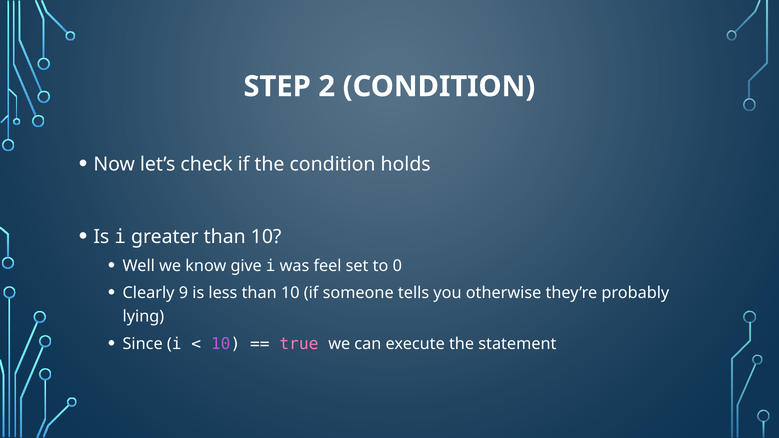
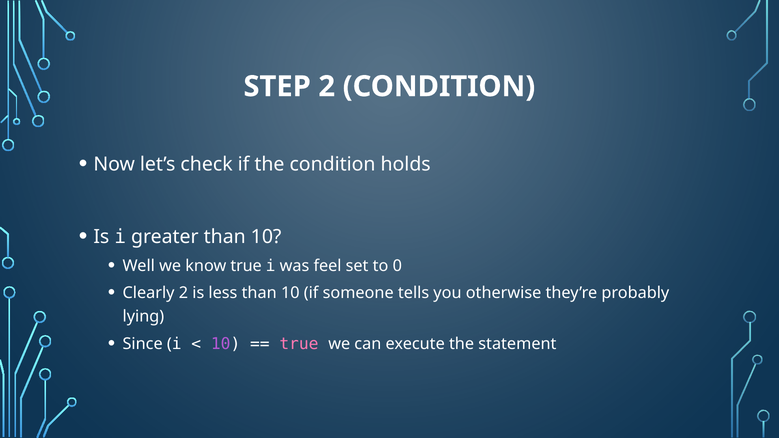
know give: give -> true
Clearly 9: 9 -> 2
